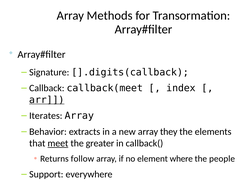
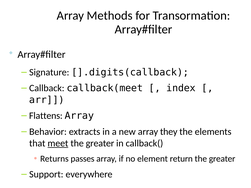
arr underline: present -> none
Iterates: Iterates -> Flattens
follow: follow -> passes
where: where -> return
people at (222, 159): people -> greater
